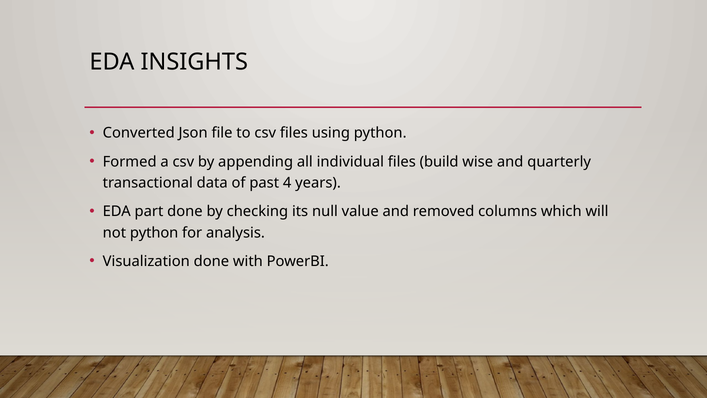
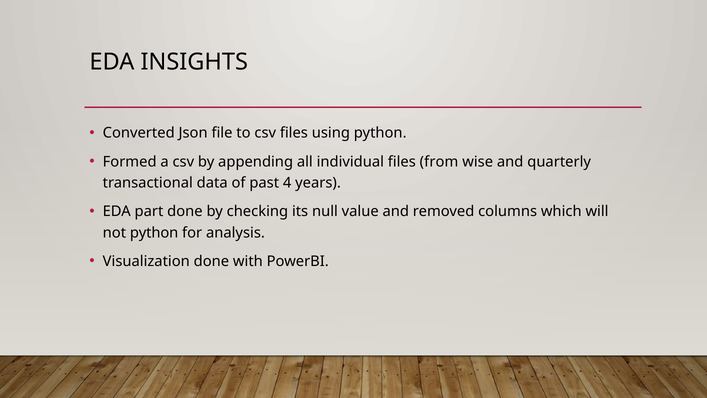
build: build -> from
